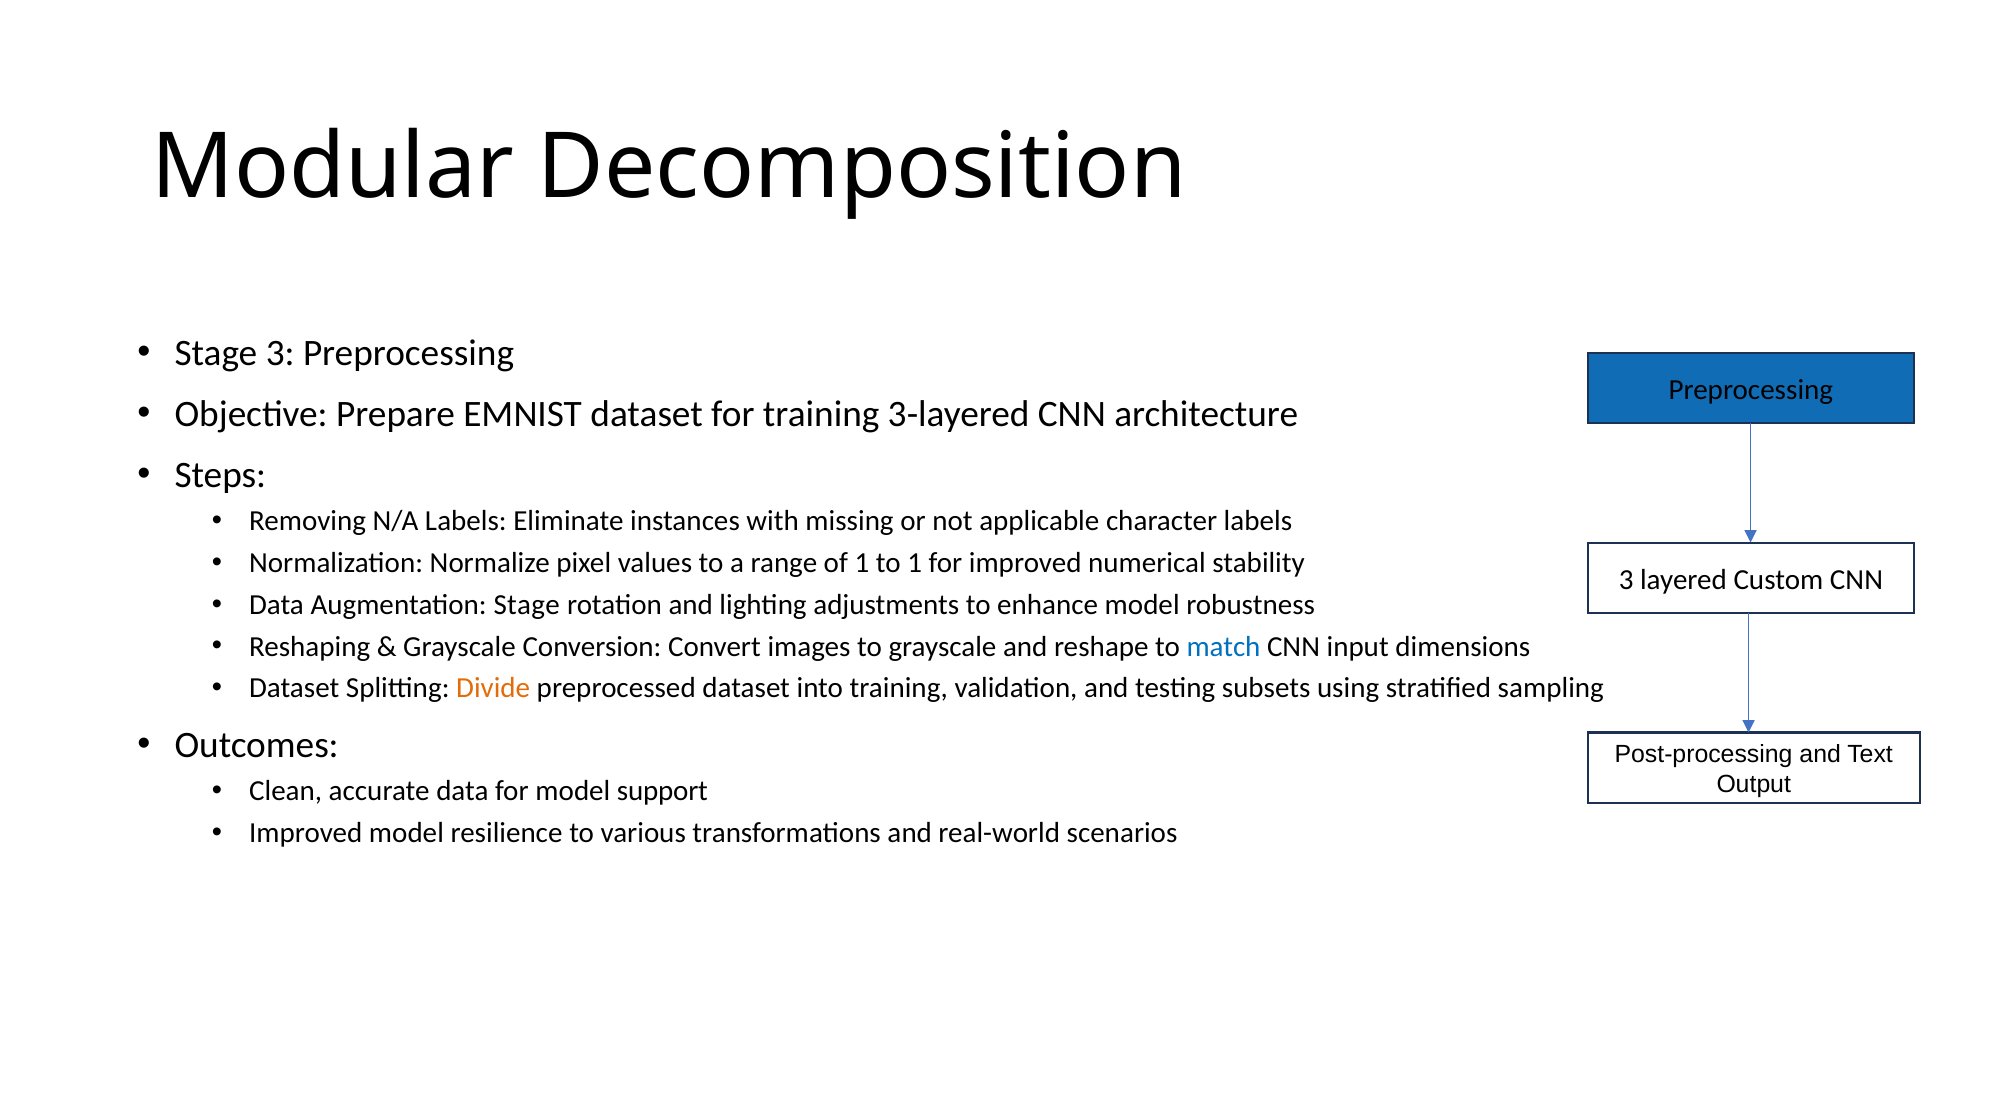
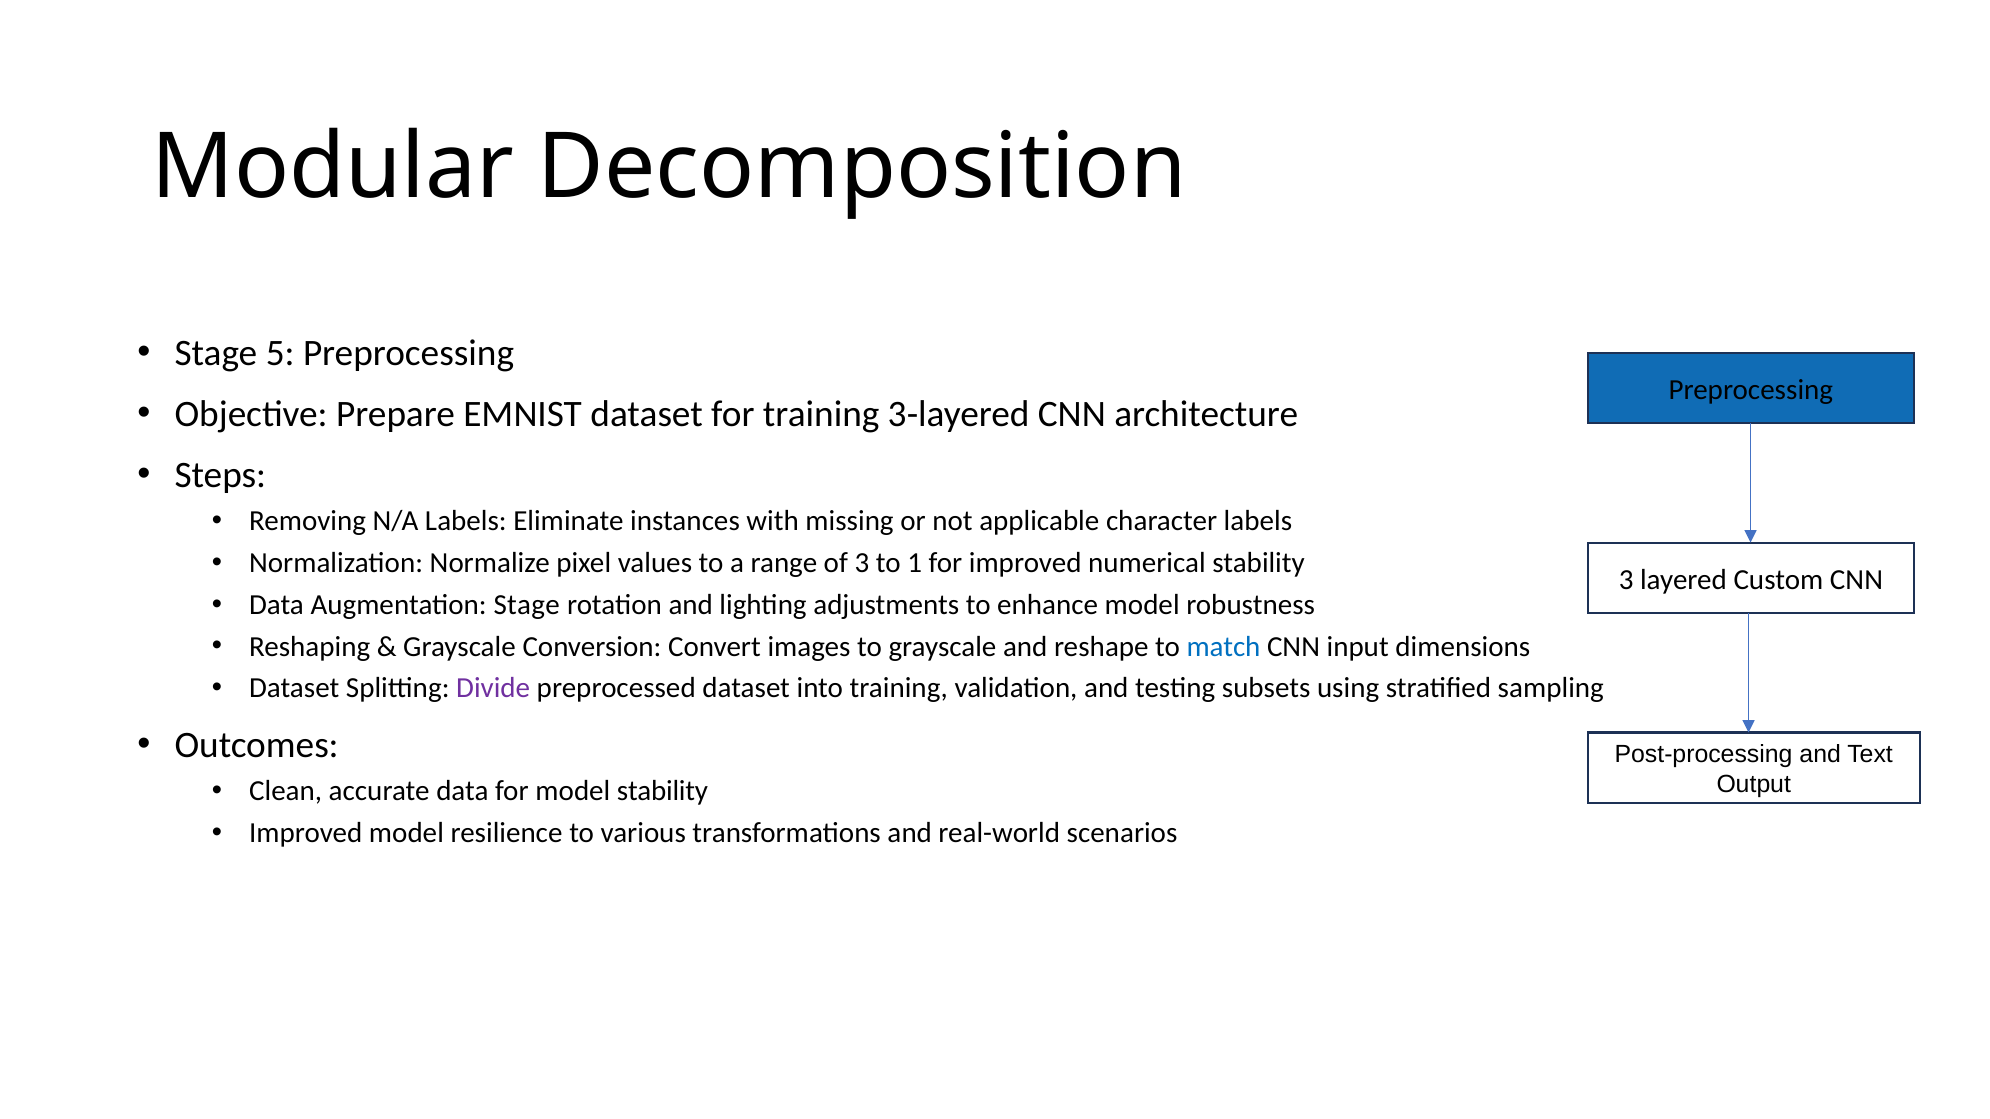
Stage 3: 3 -> 5
of 1: 1 -> 3
Divide colour: orange -> purple
model support: support -> stability
